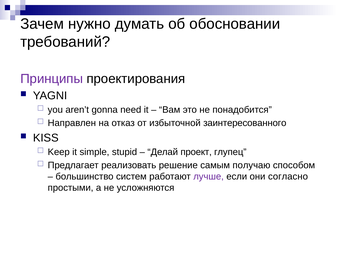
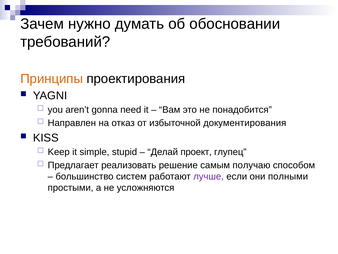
Принципы colour: purple -> orange
заинтересованного: заинтересованного -> документирования
согласно: согласно -> полными
